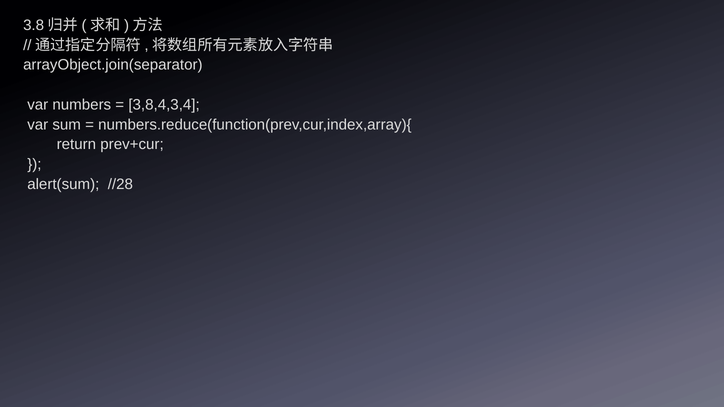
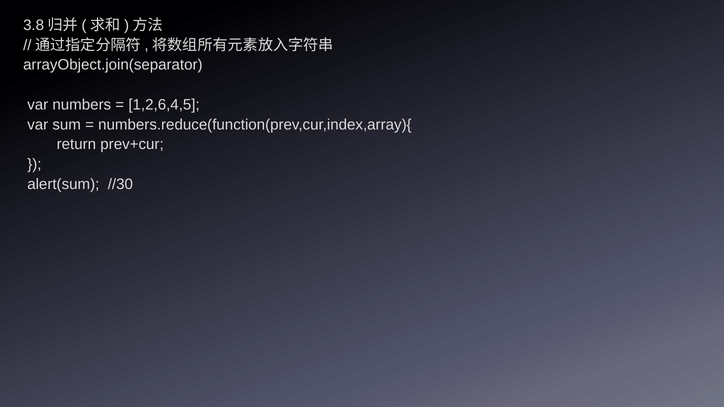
3,8,4,3,4: 3,8,4,3,4 -> 1,2,6,4,5
//28: //28 -> //30
